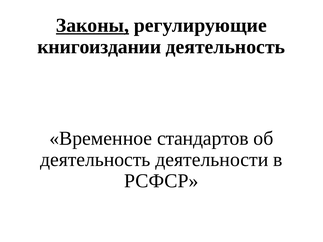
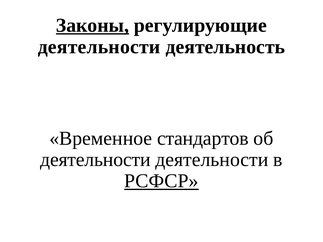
книгоиздании at (99, 47): книгоиздании -> деятельности
деятельность at (95, 160): деятельность -> деятельности
РСФСР underline: none -> present
